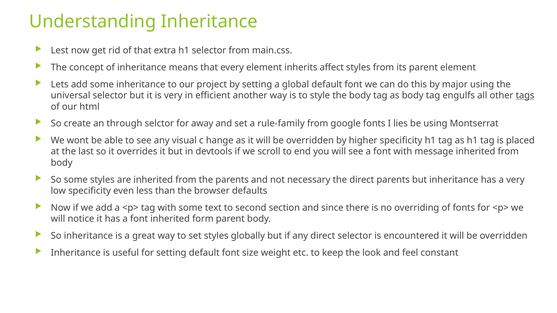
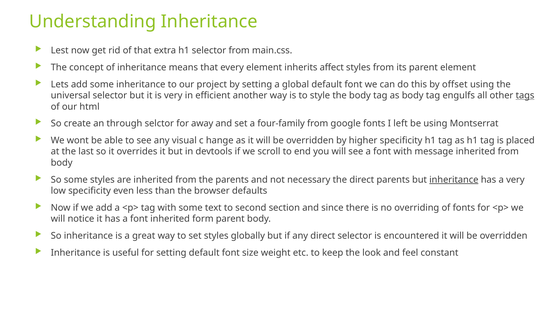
major: major -> offset
rule-family: rule-family -> four-family
lies: lies -> left
inheritance at (454, 180) underline: none -> present
